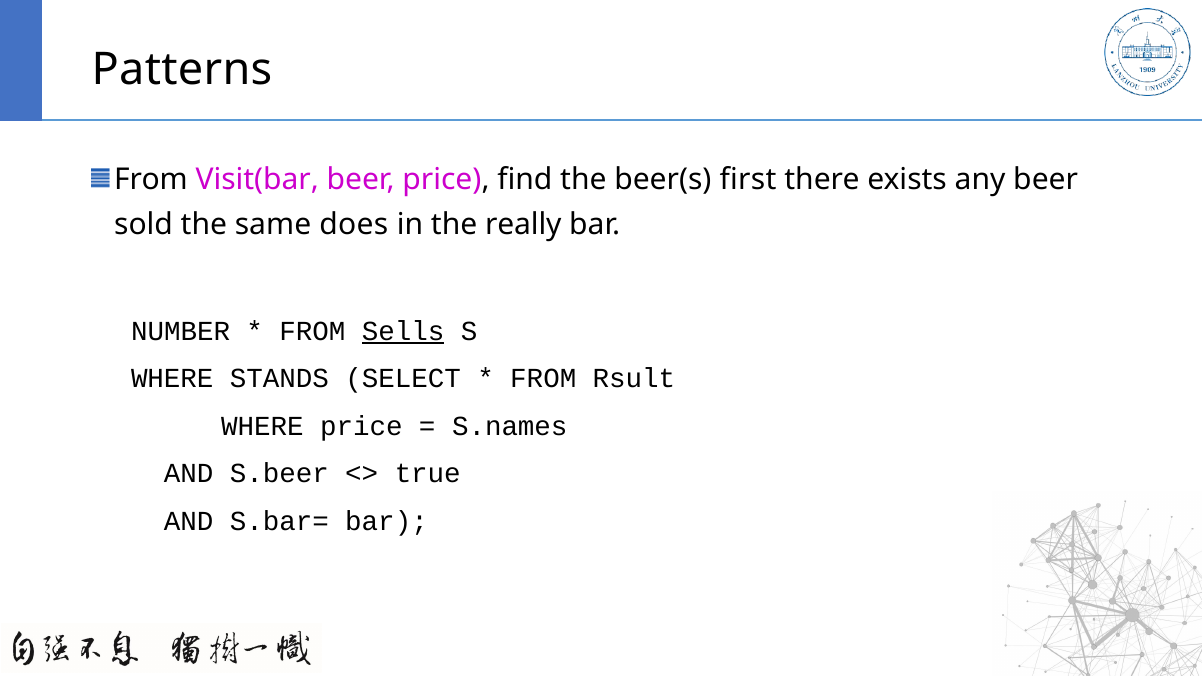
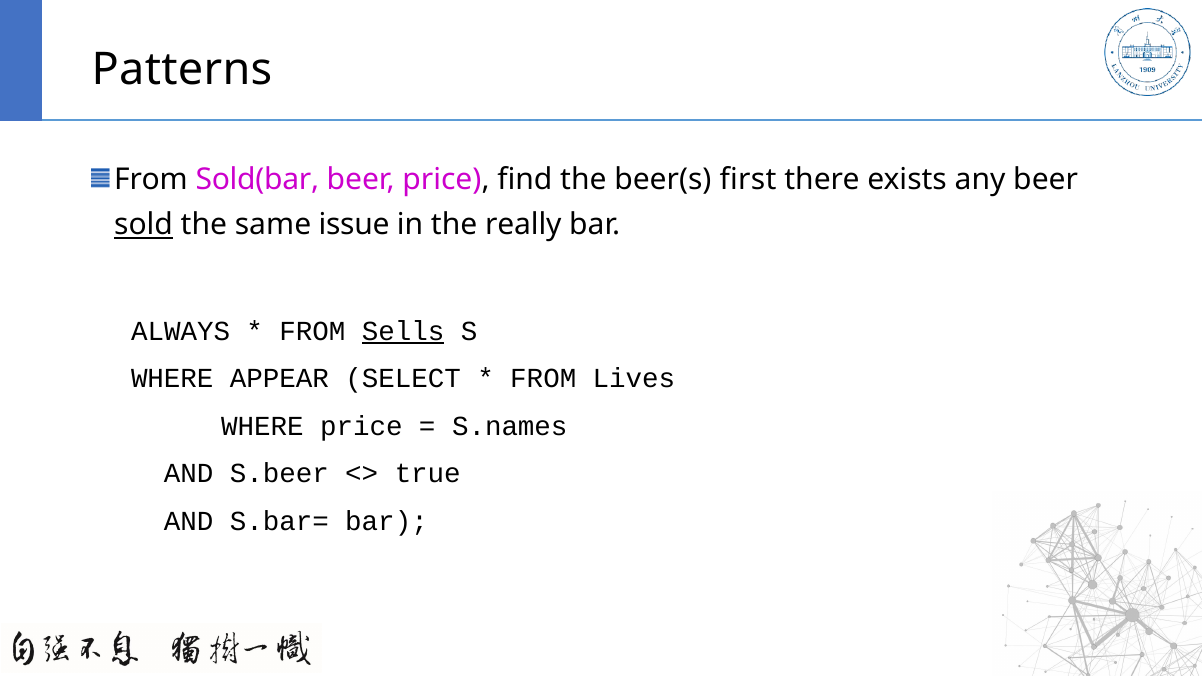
Visit(bar: Visit(bar -> Sold(bar
sold underline: none -> present
does: does -> issue
NUMBER: NUMBER -> ALWAYS
STANDS: STANDS -> APPEAR
Rsult: Rsult -> Lives
